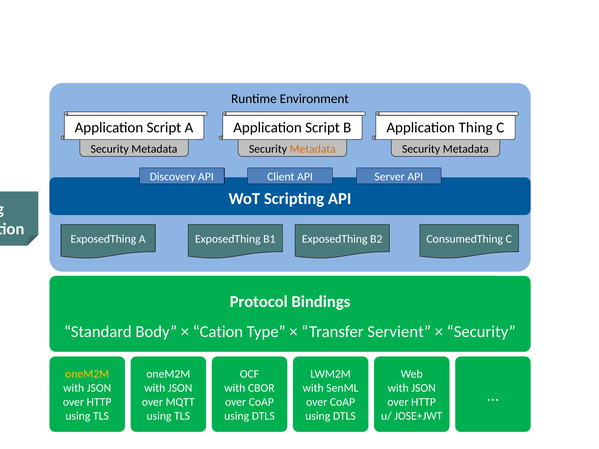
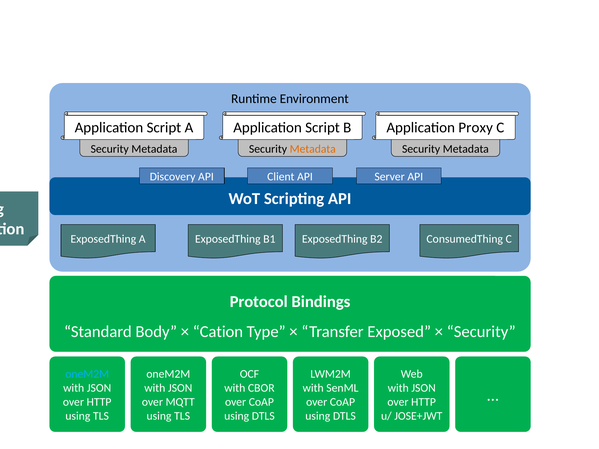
Application Thing: Thing -> Proxy
Servient: Servient -> Exposed
oneM2M at (87, 374) colour: yellow -> light blue
